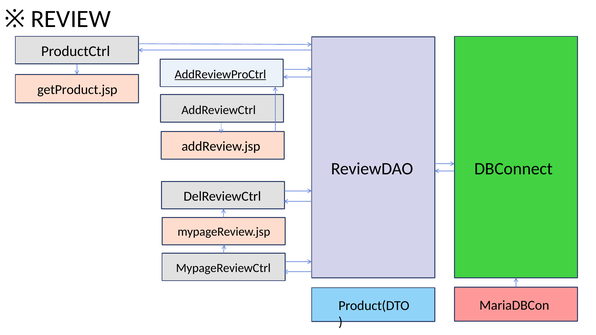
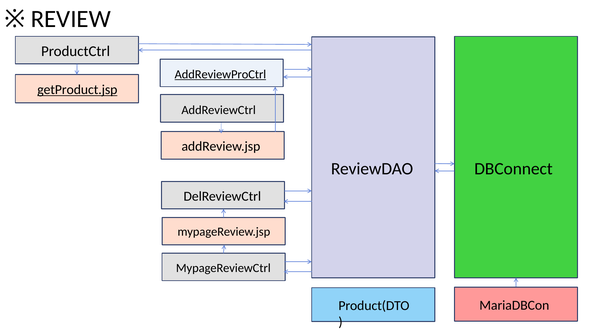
getProduct.jsp underline: none -> present
